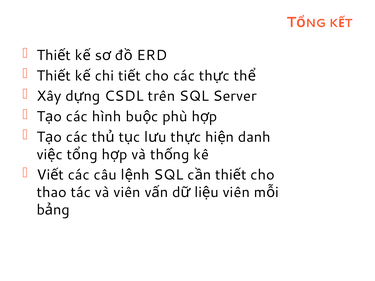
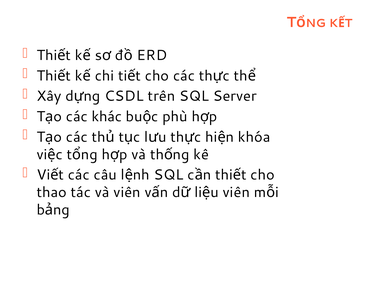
hình: hình -> khác
danh: danh -> khóa
